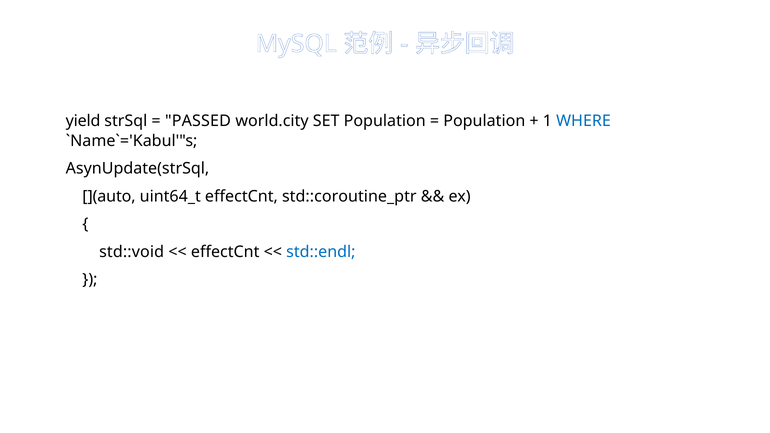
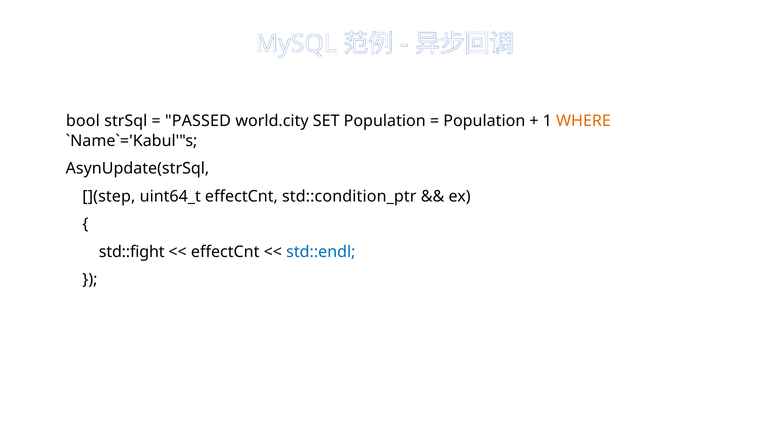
yield: yield -> bool
WHERE colour: blue -> orange
](auto: ](auto -> ](step
std::coroutine_ptr: std::coroutine_ptr -> std::condition_ptr
std::void: std::void -> std::fight
